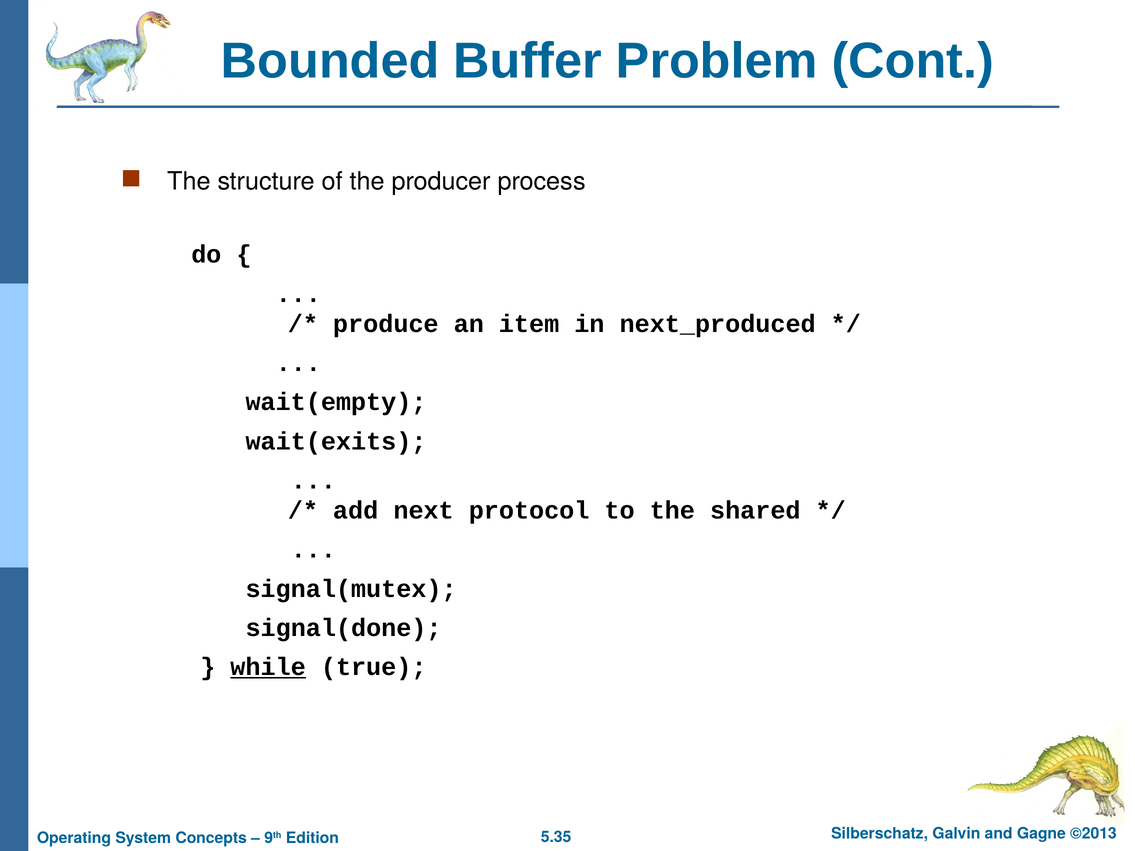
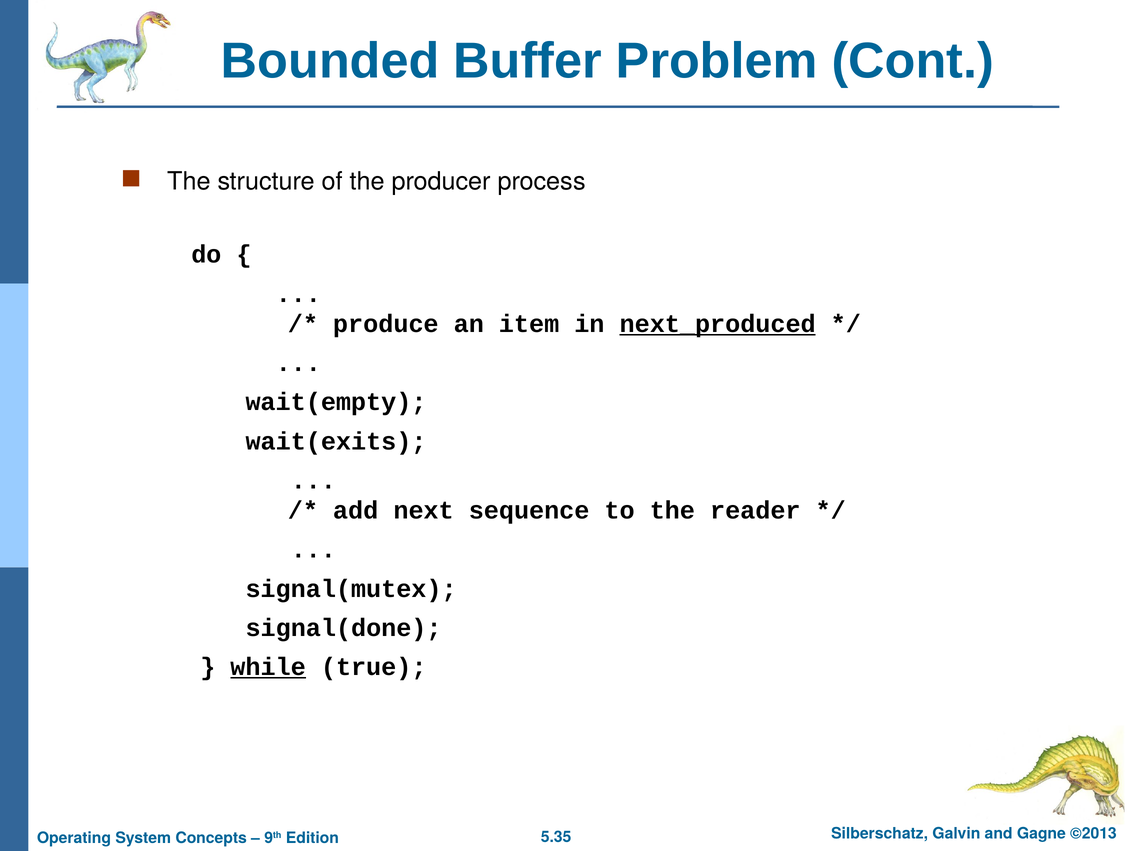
next_produced underline: none -> present
protocol: protocol -> sequence
shared: shared -> reader
